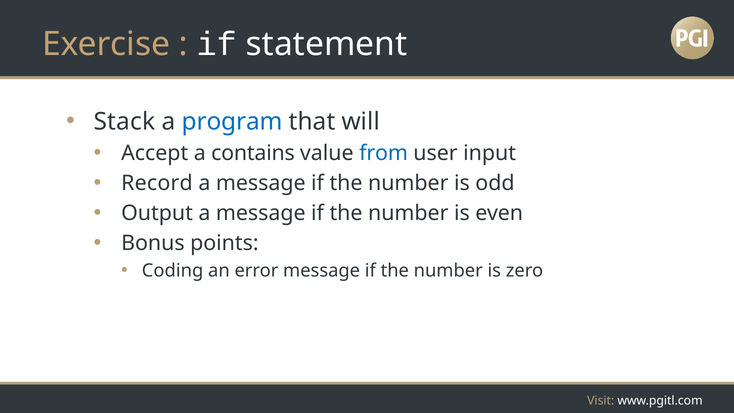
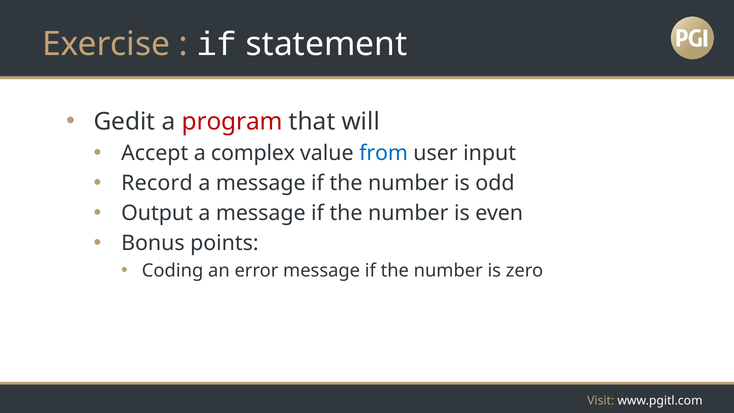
Stack: Stack -> Gedit
program colour: blue -> red
contains: contains -> complex
